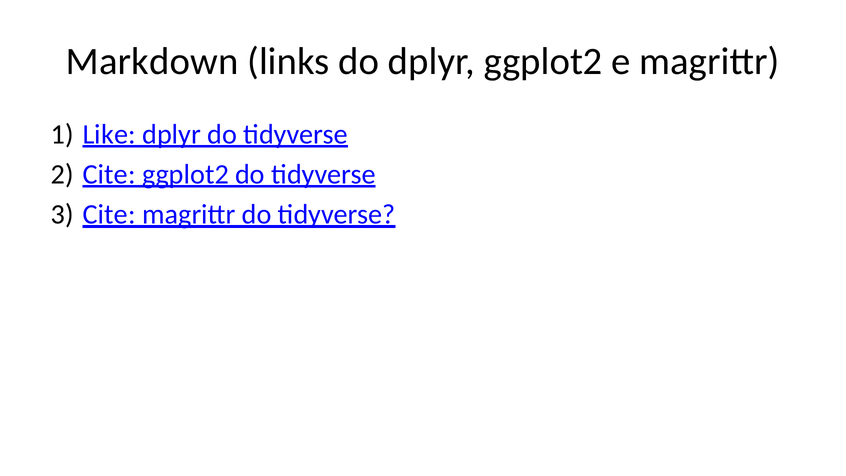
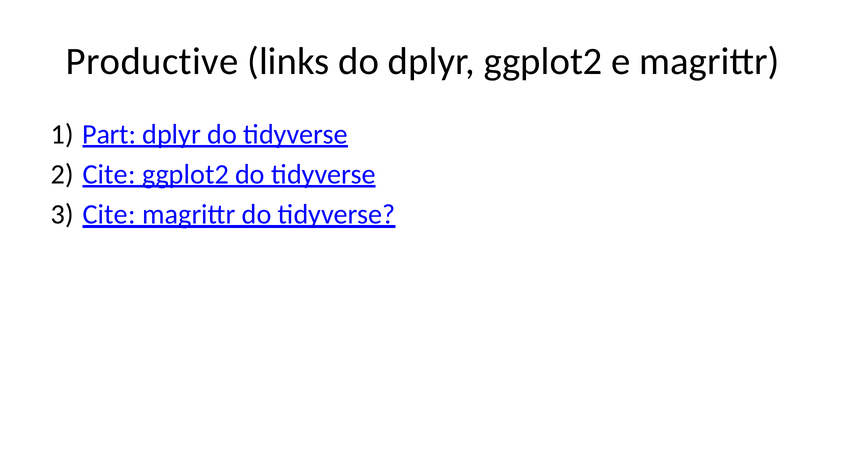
Markdown: Markdown -> Productive
Like: Like -> Part
